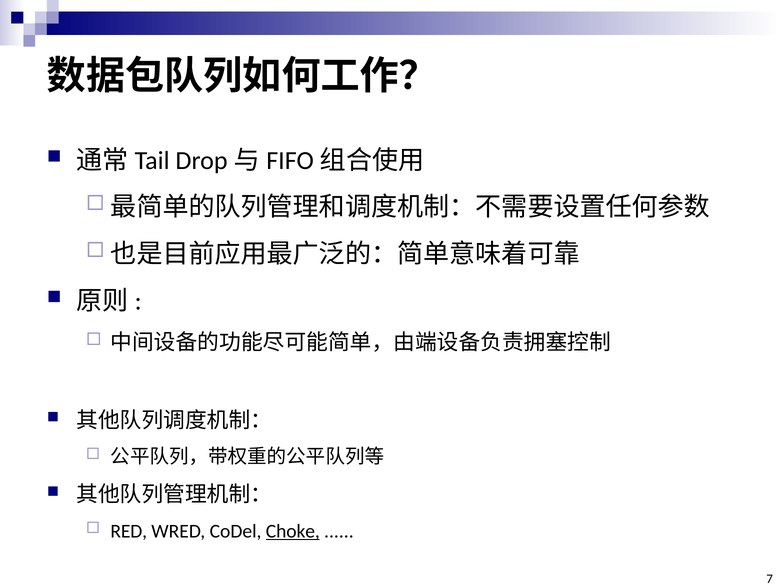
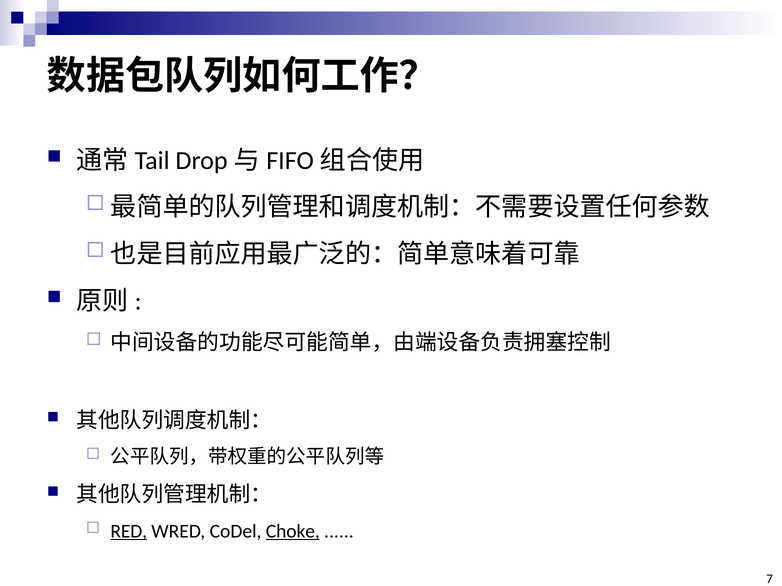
RED underline: none -> present
